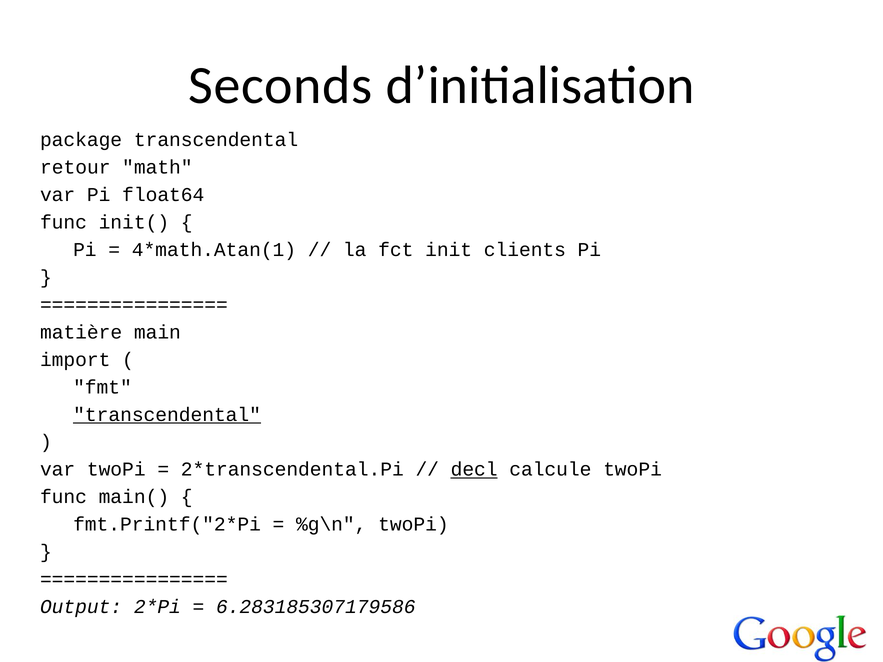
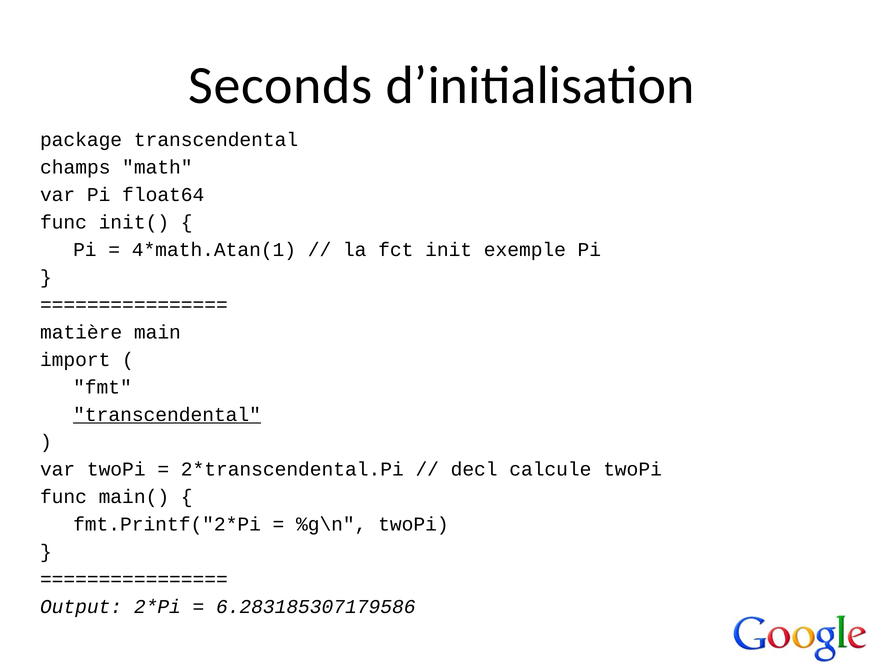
retour: retour -> champs
clients: clients -> exemple
decl underline: present -> none
